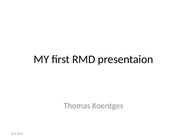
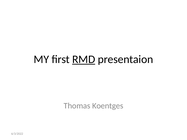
RMD underline: none -> present
